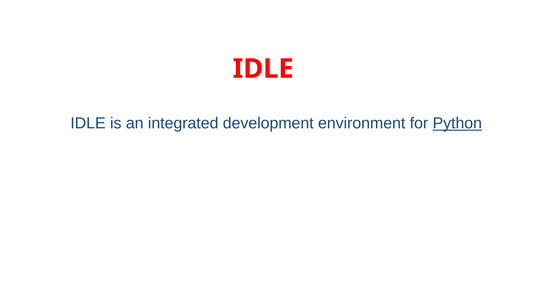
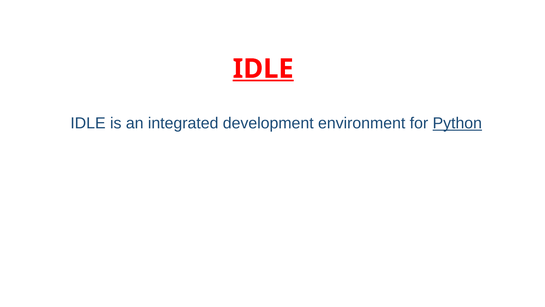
IDLE at (263, 69) underline: none -> present
